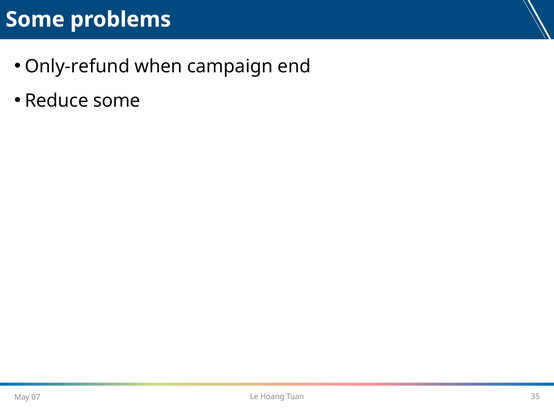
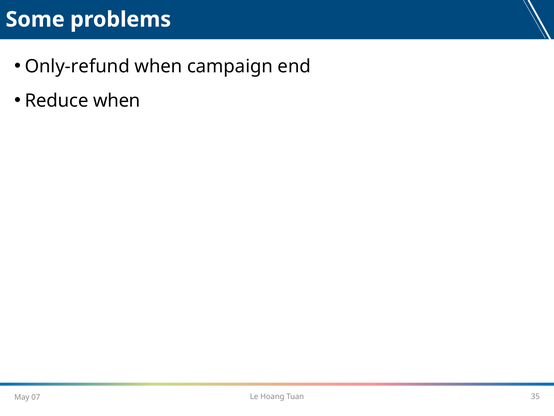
Reduce some: some -> when
